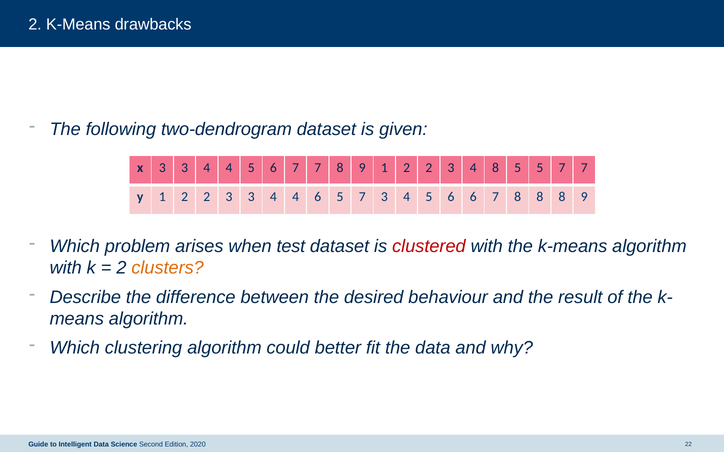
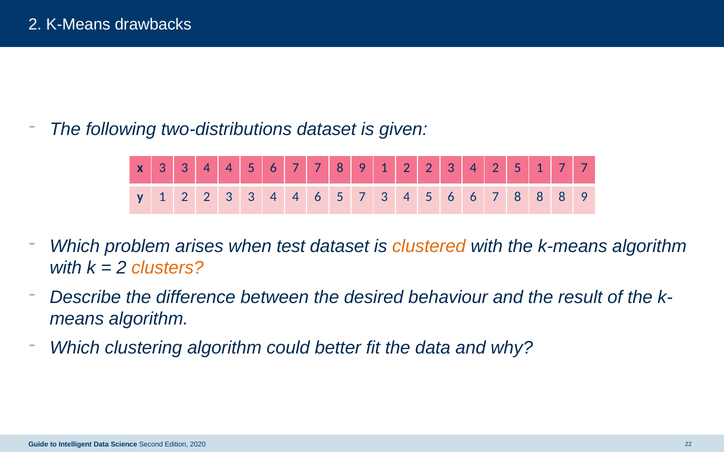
two-dendrogram: two-dendrogram -> two-distributions
4 8: 8 -> 2
5 5: 5 -> 1
clustered colour: red -> orange
